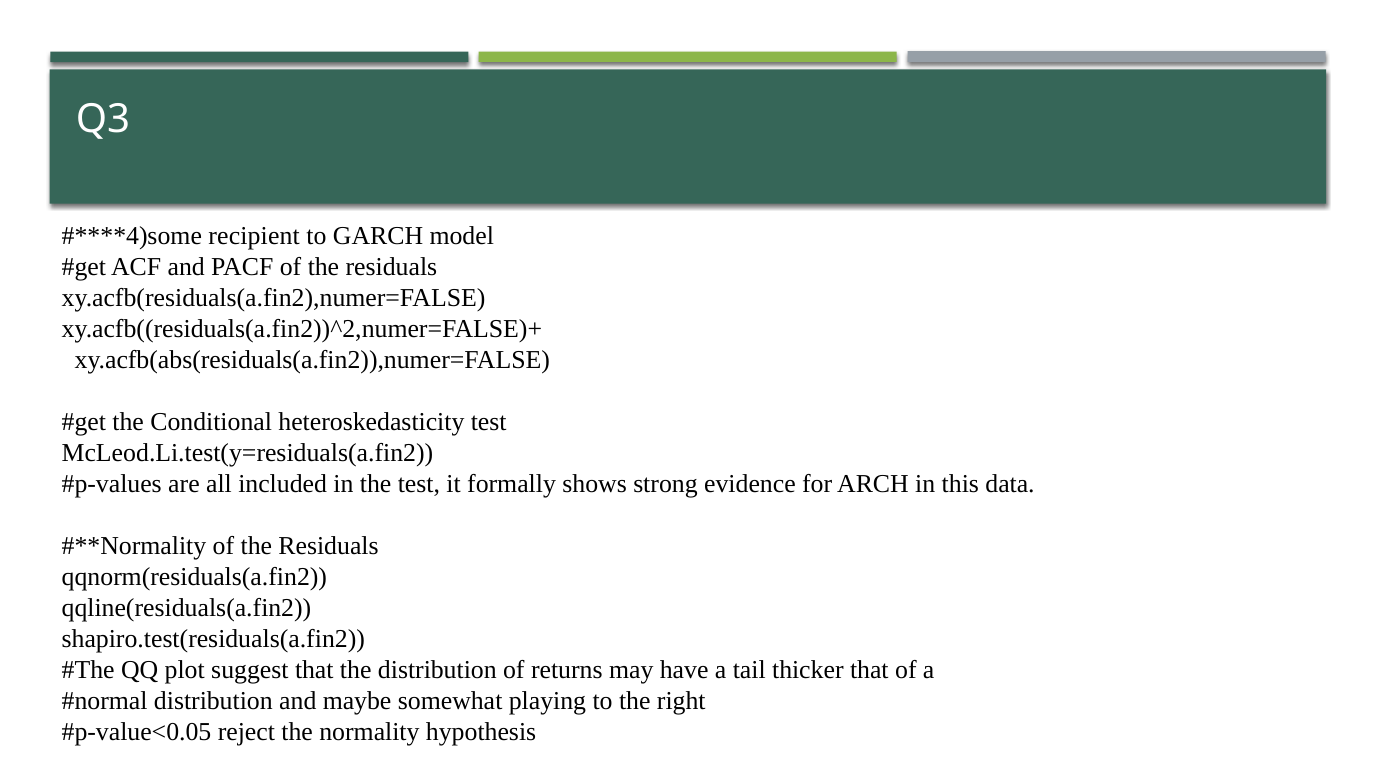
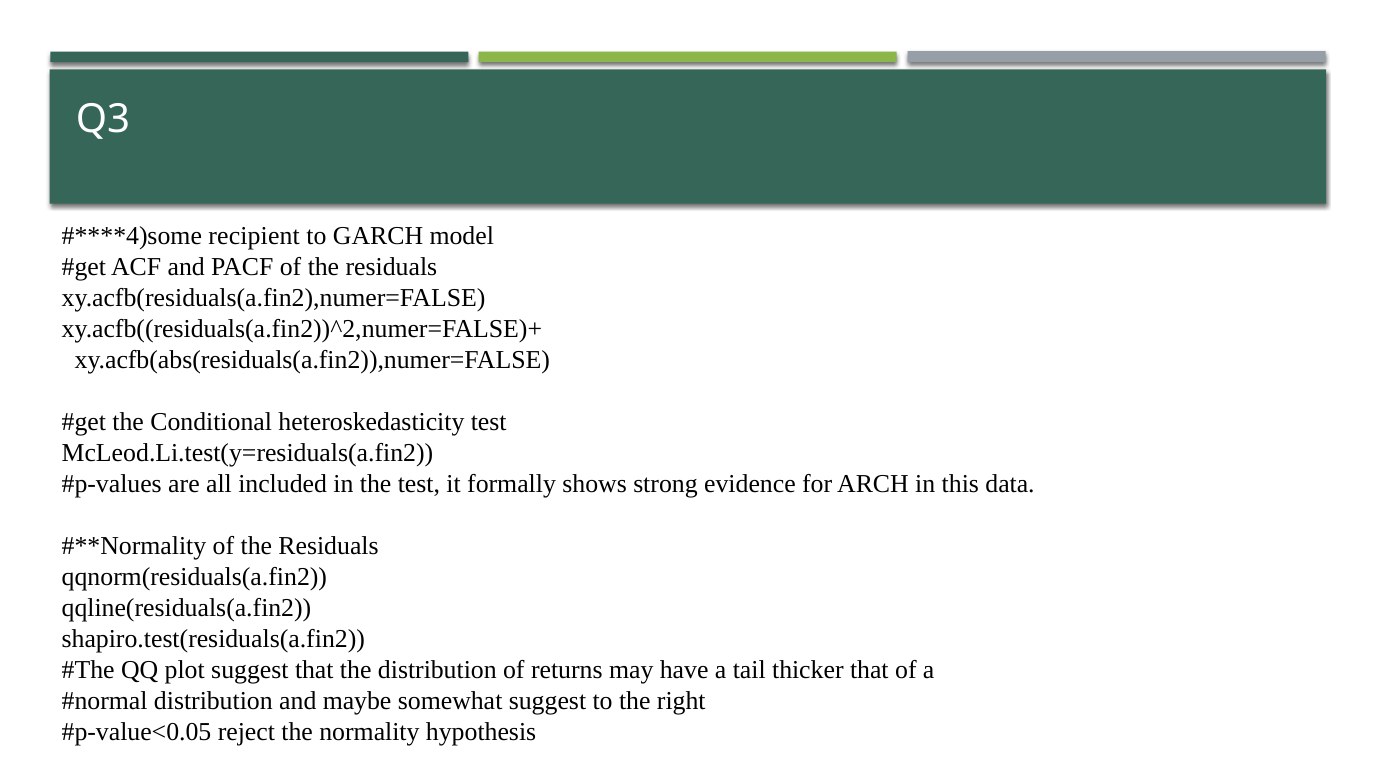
somewhat playing: playing -> suggest
